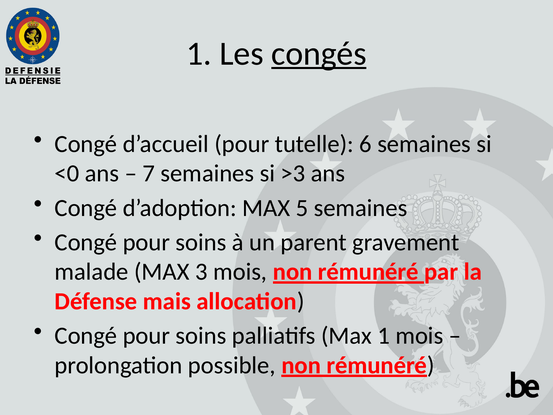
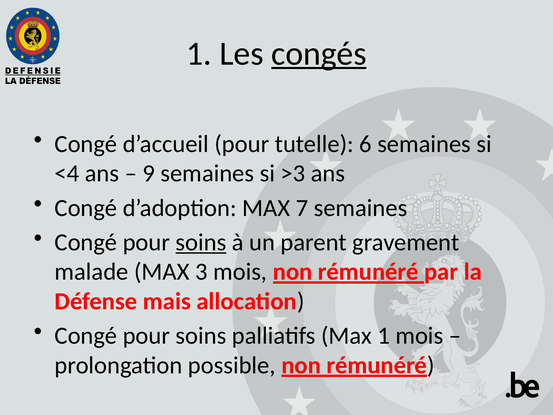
<0: <0 -> <4
7: 7 -> 9
5: 5 -> 7
soins at (201, 242) underline: none -> present
